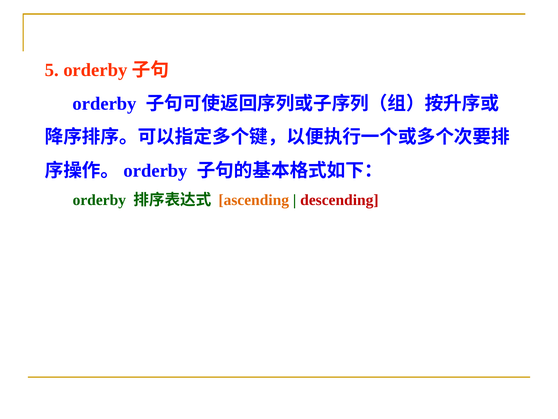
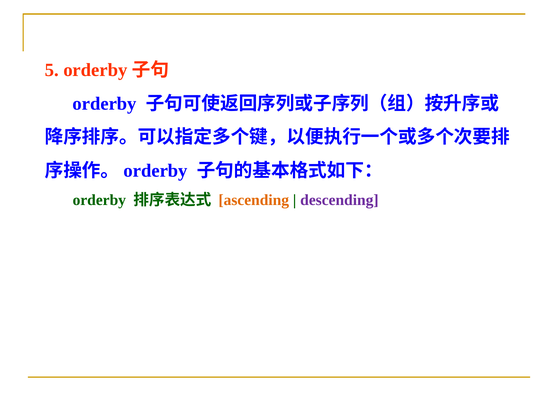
descending colour: red -> purple
